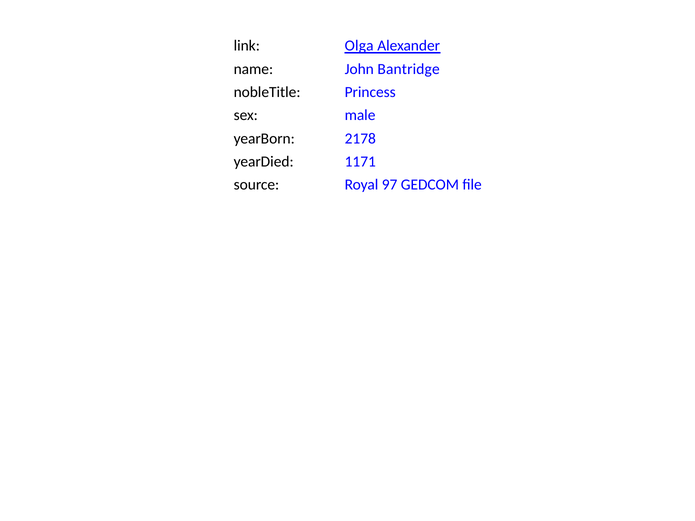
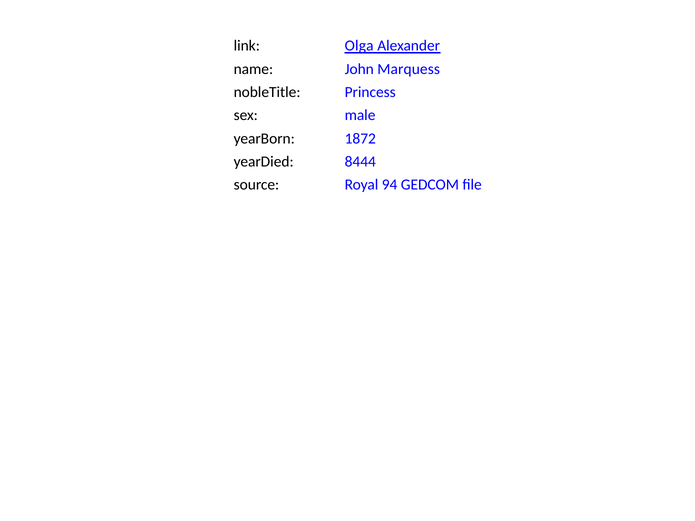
Bantridge: Bantridge -> Marquess
2178: 2178 -> 1872
1171: 1171 -> 8444
97: 97 -> 94
